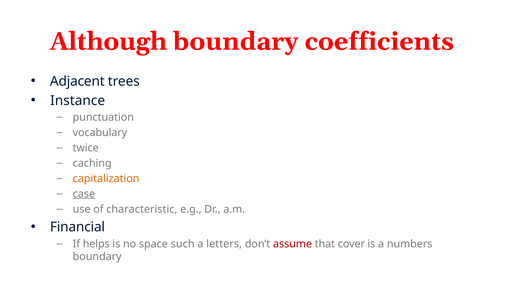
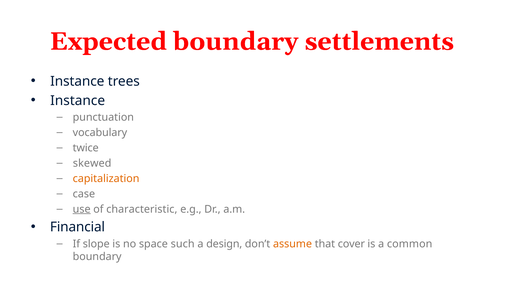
Although: Although -> Expected
coefficients: coefficients -> settlements
Adjacent at (77, 81): Adjacent -> Instance
caching: caching -> skewed
case underline: present -> none
use underline: none -> present
helps: helps -> slope
letters: letters -> design
assume colour: red -> orange
numbers: numbers -> common
